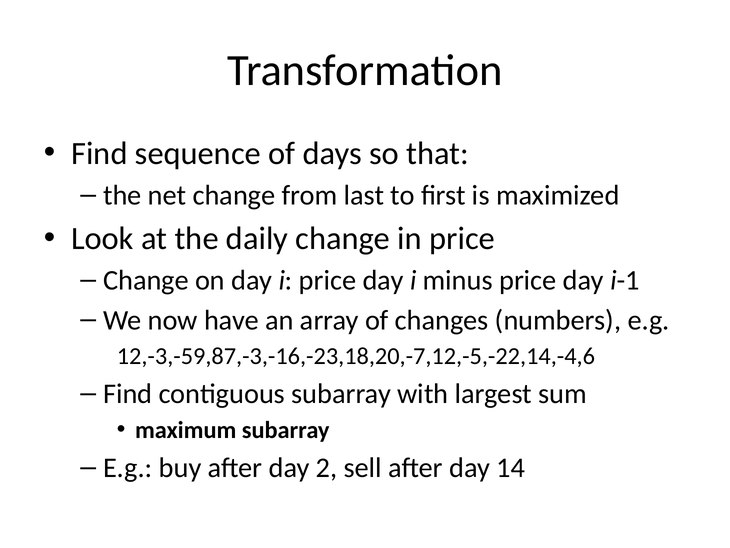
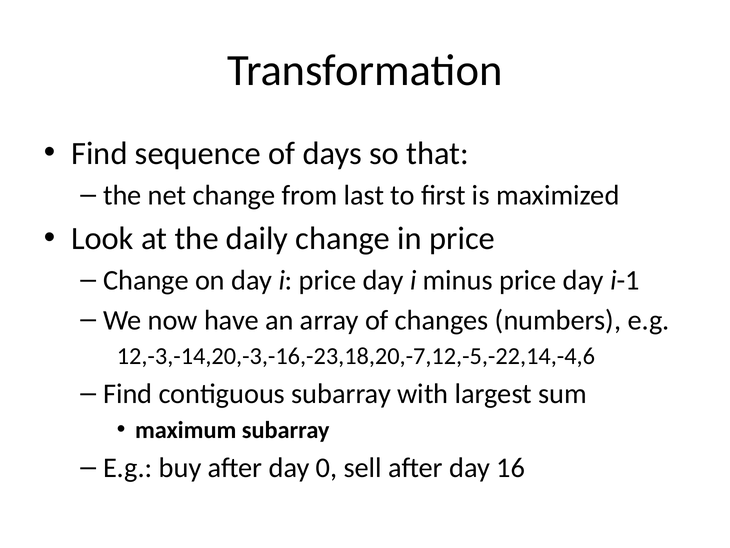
12,-3,-59,87,-3,-16,-23,18,20,-7,12,-5,-22,14,-4,6: 12,-3,-59,87,-3,-16,-23,18,20,-7,12,-5,-22,14,-4,6 -> 12,-3,-14,20,-3,-16,-23,18,20,-7,12,-5,-22,14,-4,6
2: 2 -> 0
14: 14 -> 16
